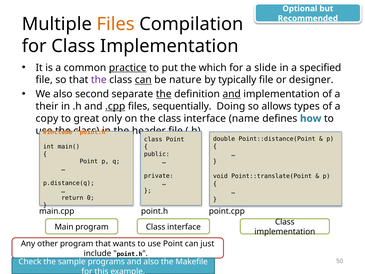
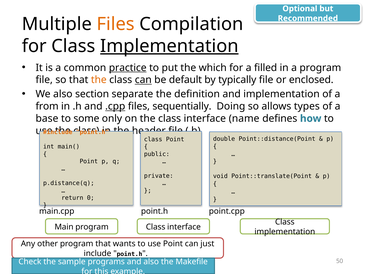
Implementation at (169, 46) underline: none -> present
slide: slide -> filled
a specified: specified -> program
the at (99, 80) colour: purple -> orange
nature: nature -> default
designer: designer -> enclosed
second: second -> section
the at (164, 94) underline: present -> none
and at (232, 94) underline: present -> none
their: their -> from
copy: copy -> base
great: great -> some
